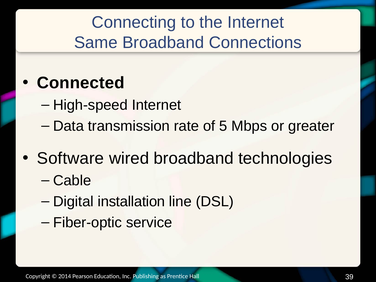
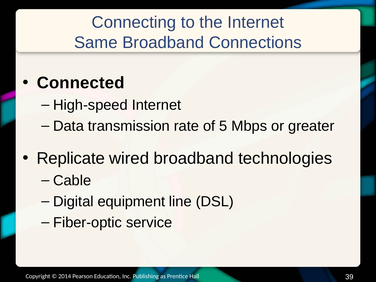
Software: Software -> Replicate
installation: installation -> equipment
